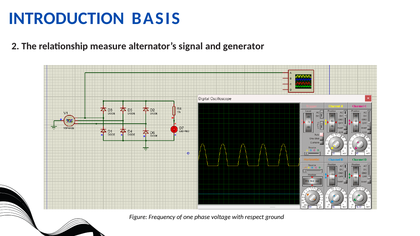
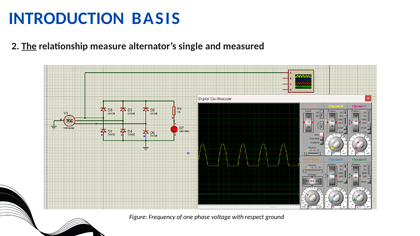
The underline: none -> present
signal: signal -> single
generator: generator -> measured
